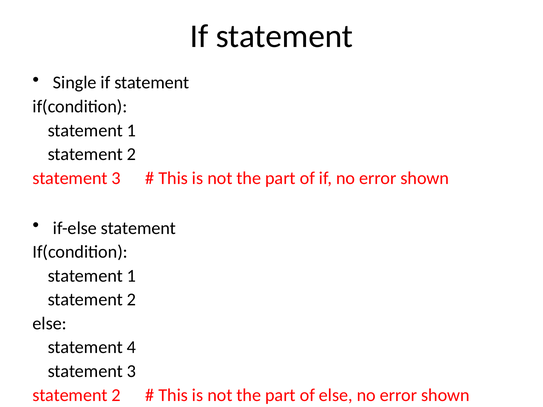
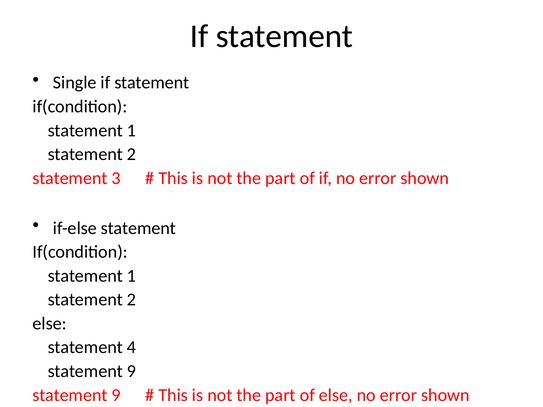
3 at (131, 371): 3 -> 9
2 at (116, 395): 2 -> 9
